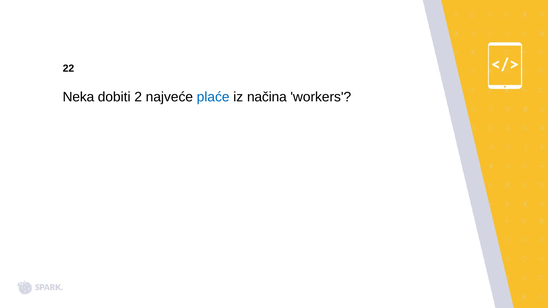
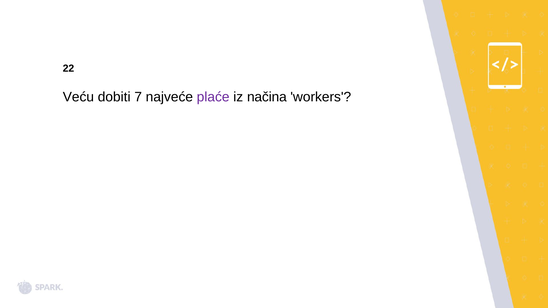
Neka: Neka -> Veću
2: 2 -> 7
plaće colour: blue -> purple
